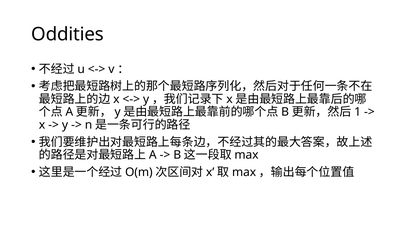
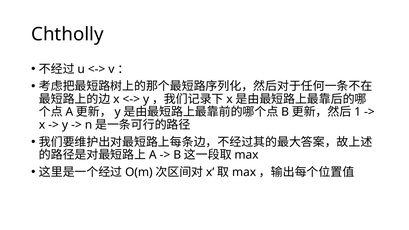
Oddities: Oddities -> Chtholly
